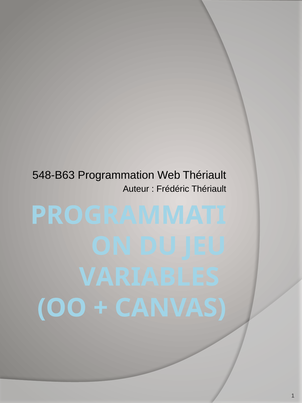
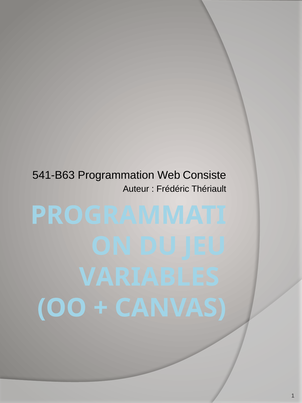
548-B63: 548-B63 -> 541-B63
Web Thériault: Thériault -> Consiste
